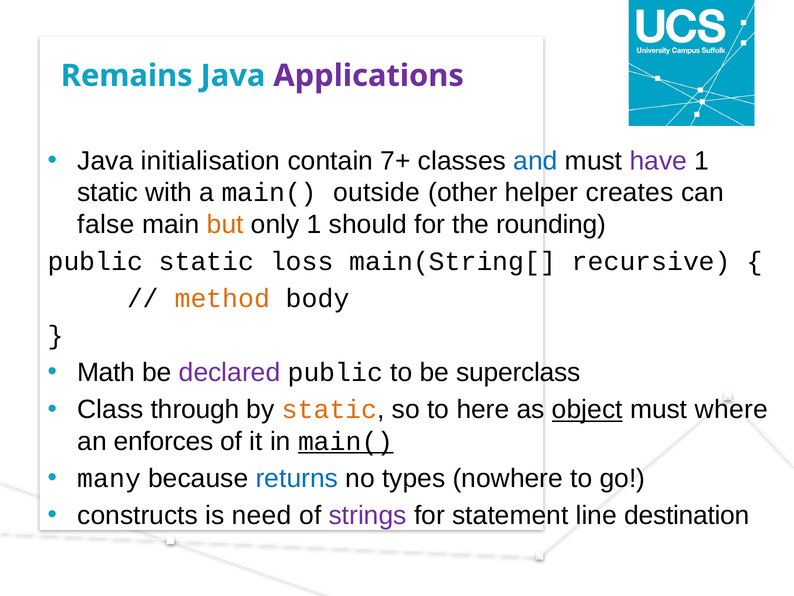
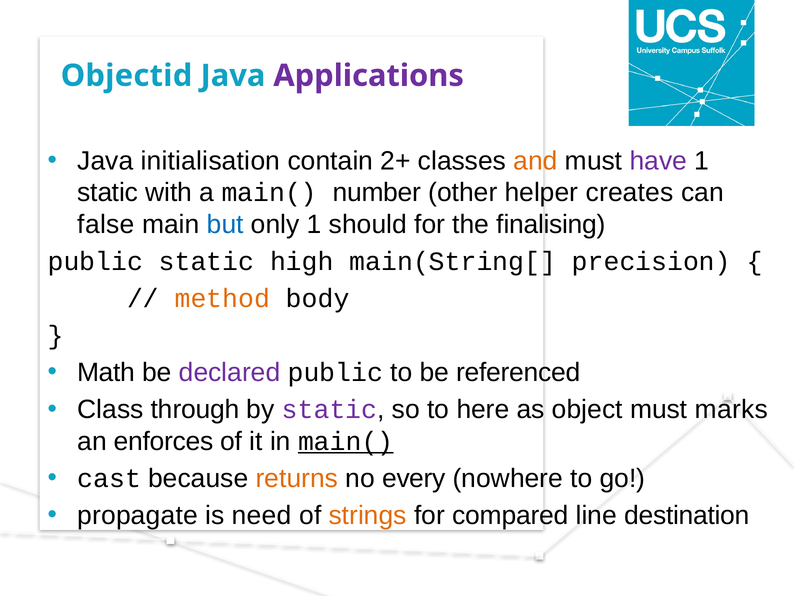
Remains: Remains -> Objectid
7+: 7+ -> 2+
and colour: blue -> orange
outside: outside -> number
but colour: orange -> blue
rounding: rounding -> finalising
loss: loss -> high
recursive: recursive -> precision
superclass: superclass -> referenced
static at (330, 409) colour: orange -> purple
object underline: present -> none
where: where -> marks
many: many -> cast
returns colour: blue -> orange
types: types -> every
constructs: constructs -> propagate
strings colour: purple -> orange
statement: statement -> compared
